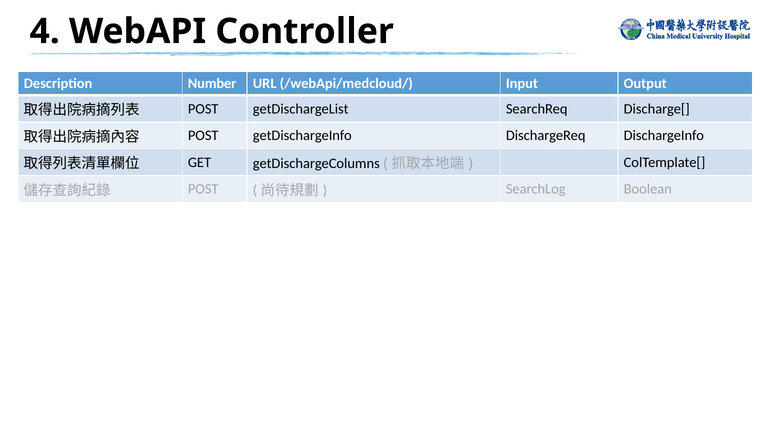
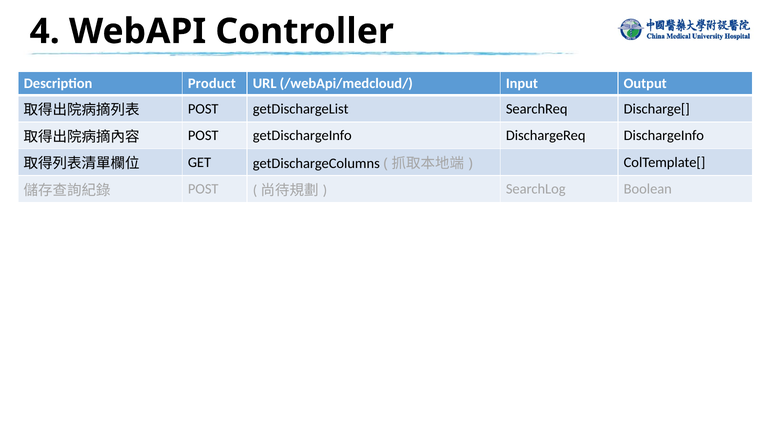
Number: Number -> Product
